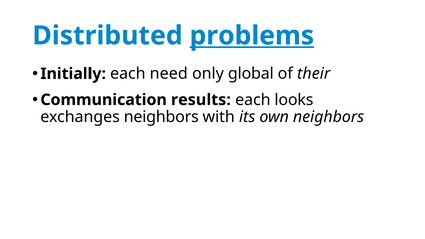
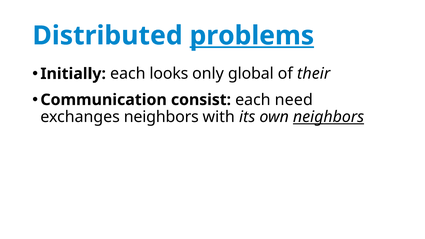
need: need -> looks
results: results -> consist
looks: looks -> need
neighbors at (329, 117) underline: none -> present
